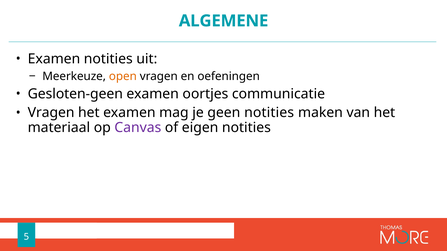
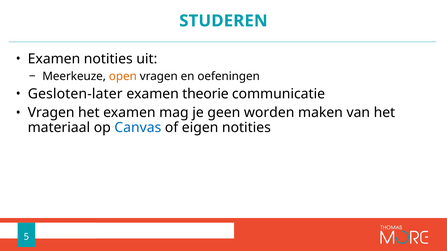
ALGEMENE: ALGEMENE -> STUDEREN
Gesloten-geen: Gesloten-geen -> Gesloten-later
oortjes: oortjes -> theorie
geen notities: notities -> worden
Canvas colour: purple -> blue
